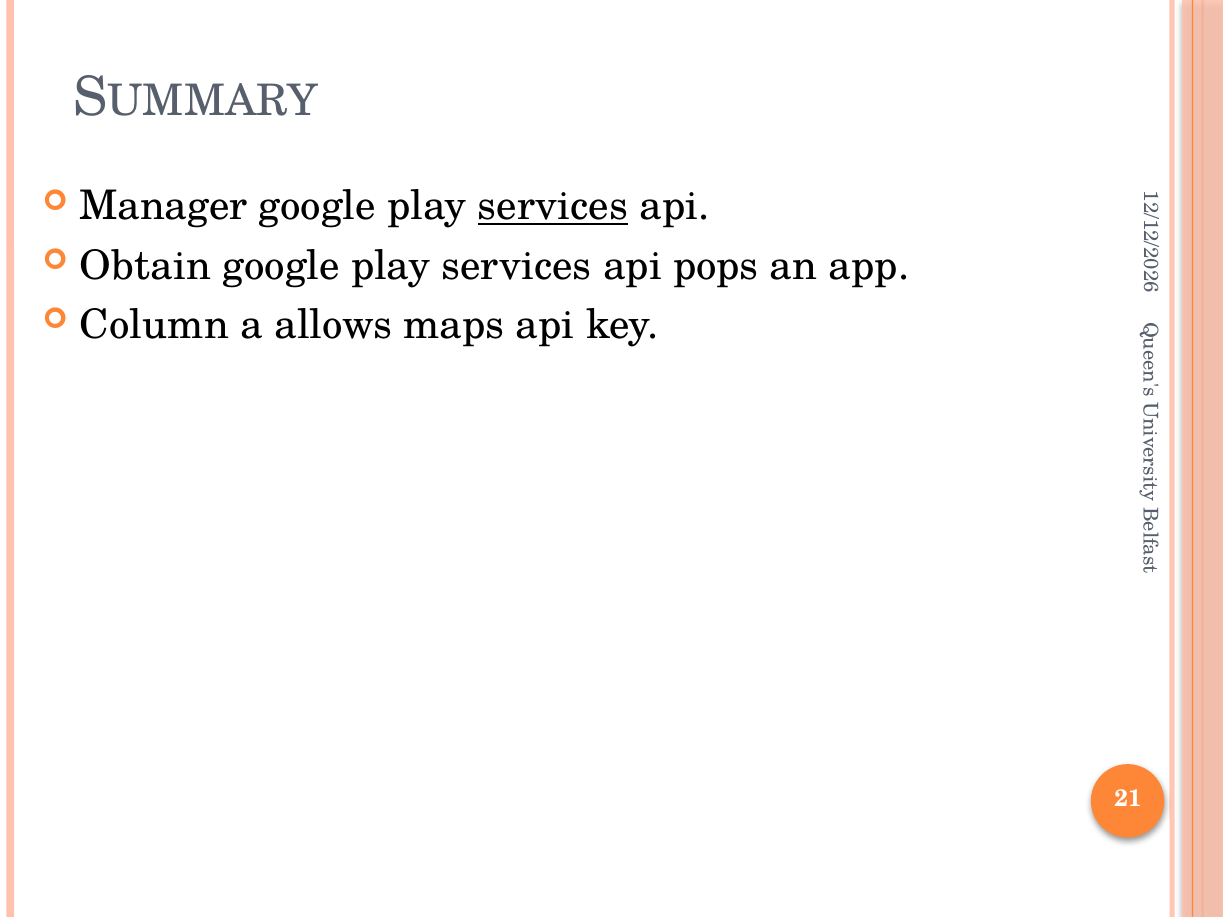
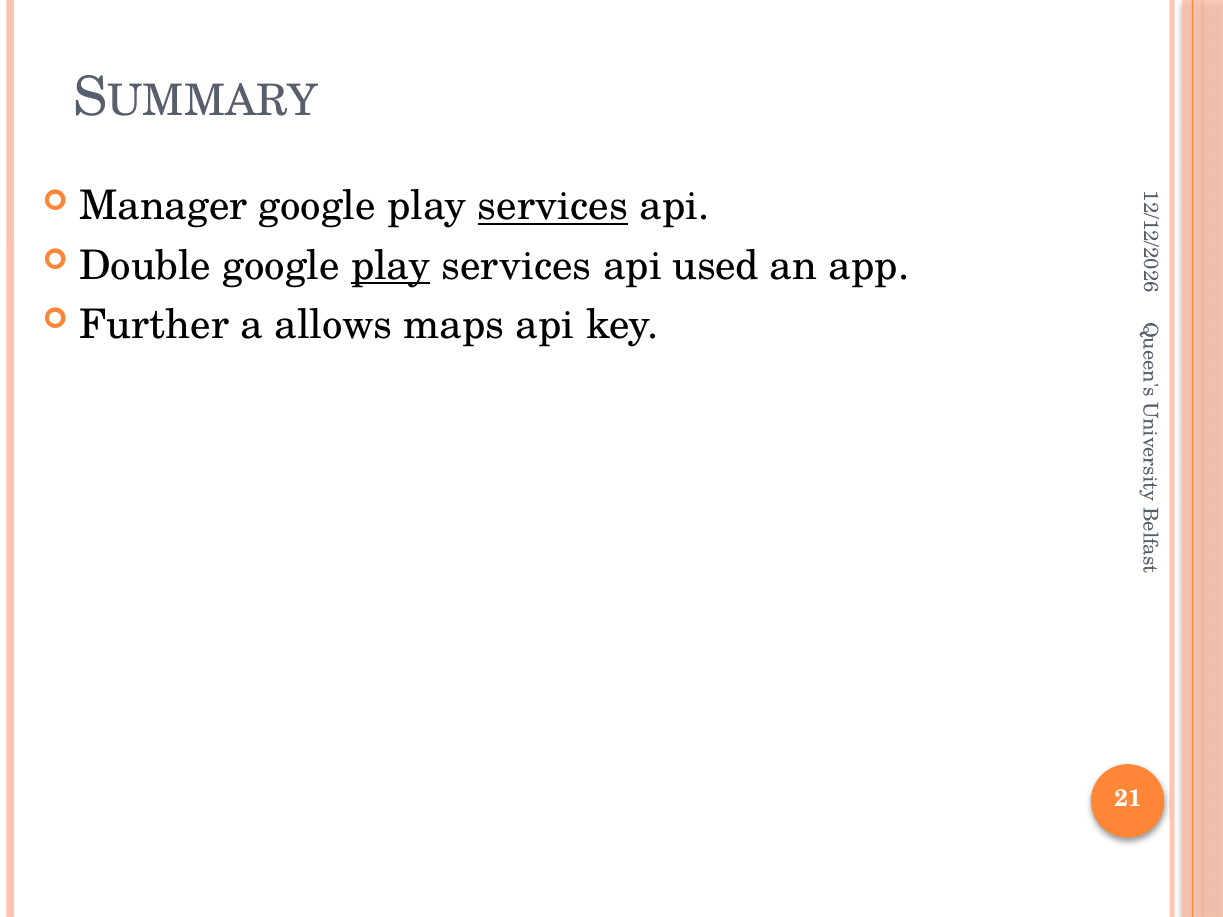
Obtain: Obtain -> Double
play at (391, 266) underline: none -> present
pops: pops -> used
Column: Column -> Further
